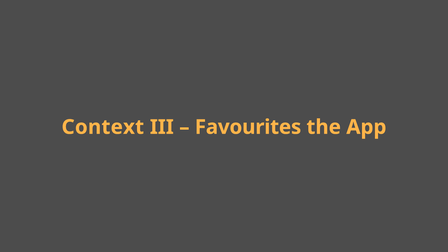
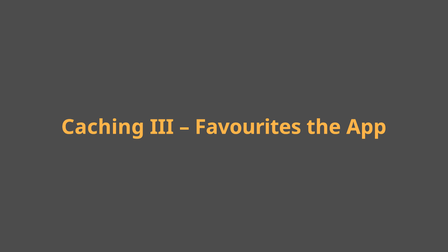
Context: Context -> Caching
